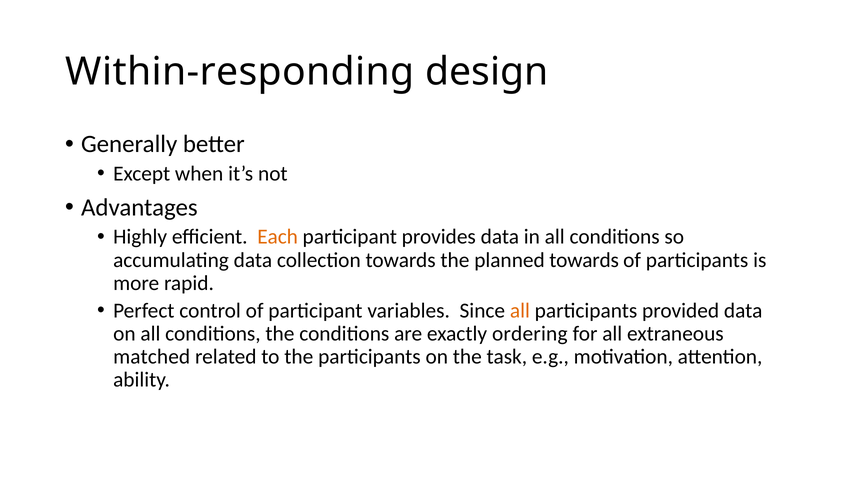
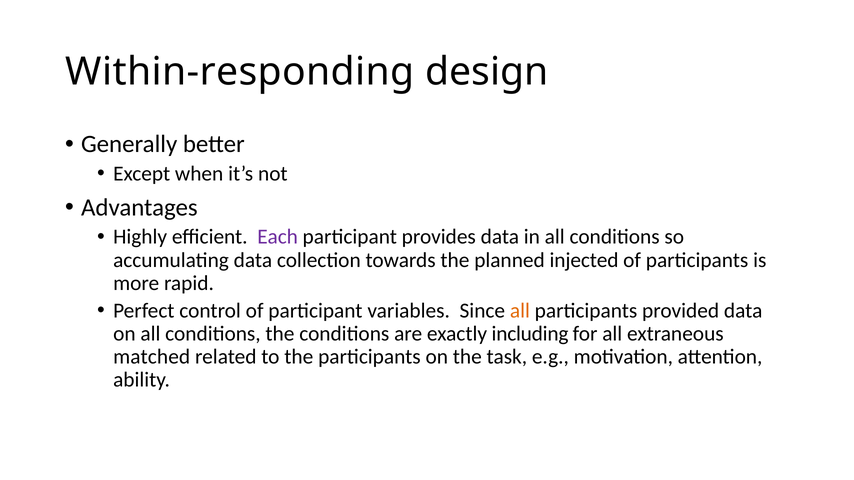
Each colour: orange -> purple
planned towards: towards -> injected
ordering: ordering -> including
